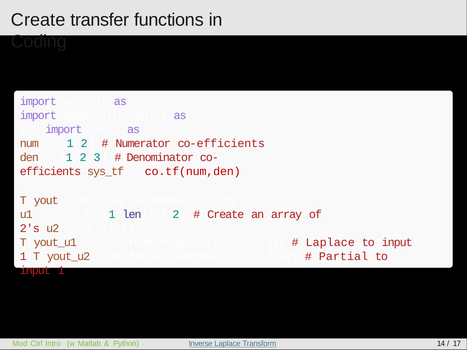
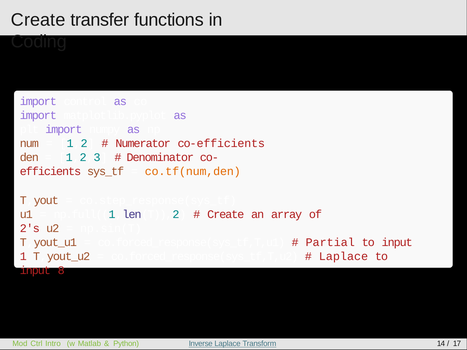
co.tf(num,den colour: red -> orange
Laplace at (330, 243): Laplace -> Partial
Partial at (343, 257): Partial -> Laplace
1 at (61, 271): 1 -> 8
